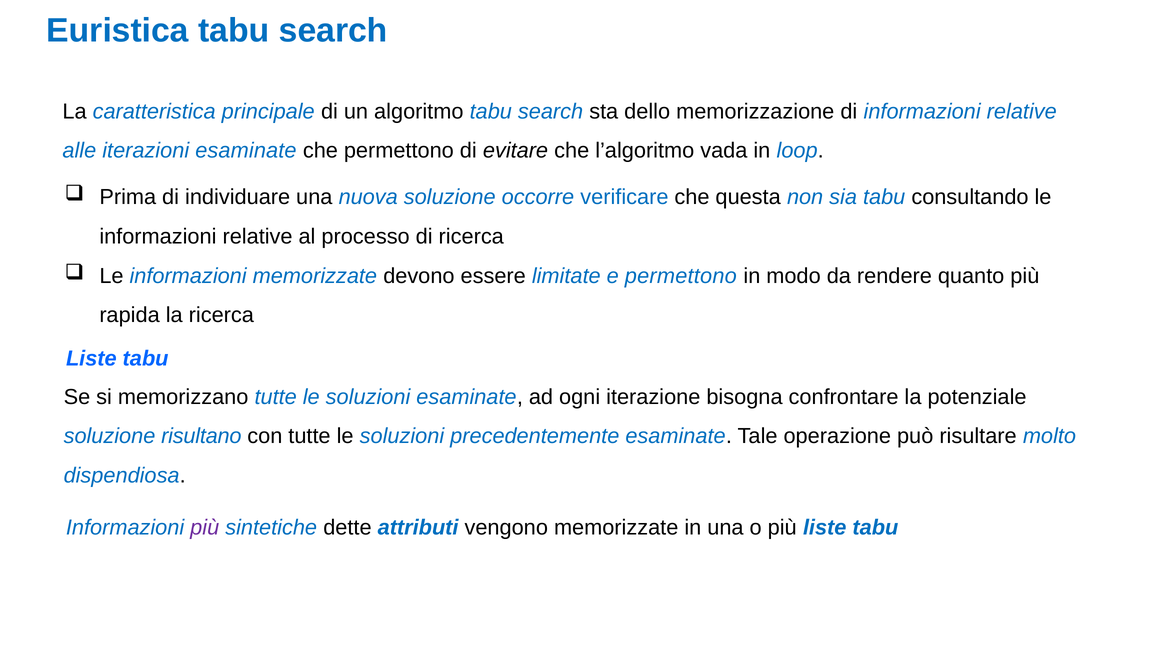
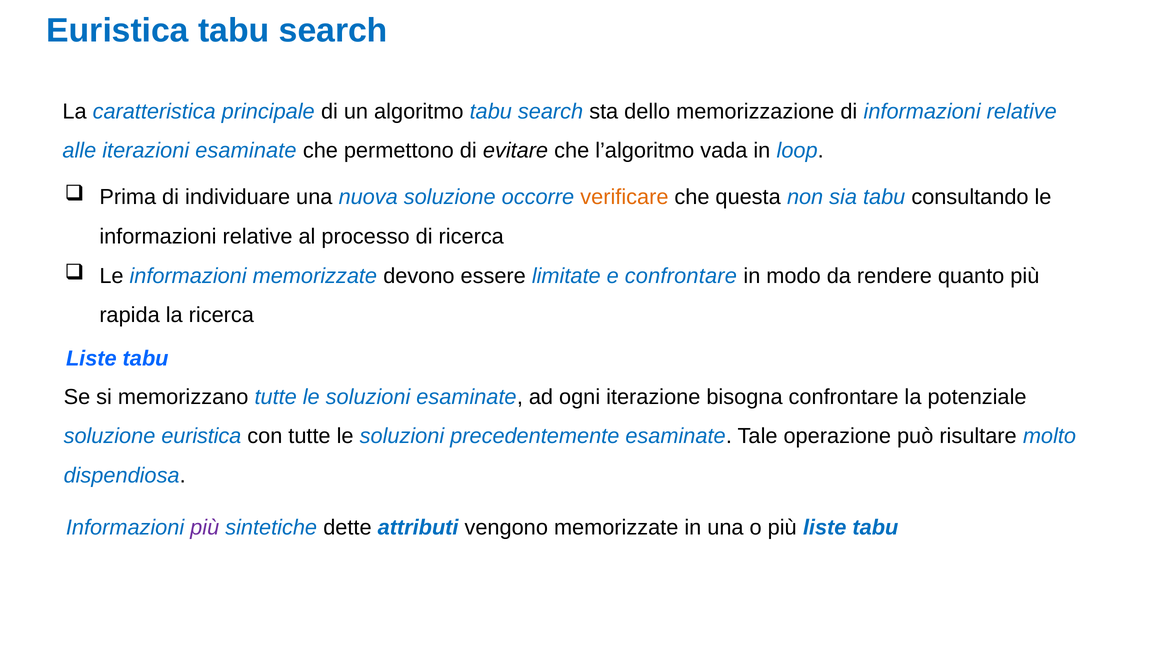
verificare colour: blue -> orange
e permettono: permettono -> confrontare
soluzione risultano: risultano -> euristica
